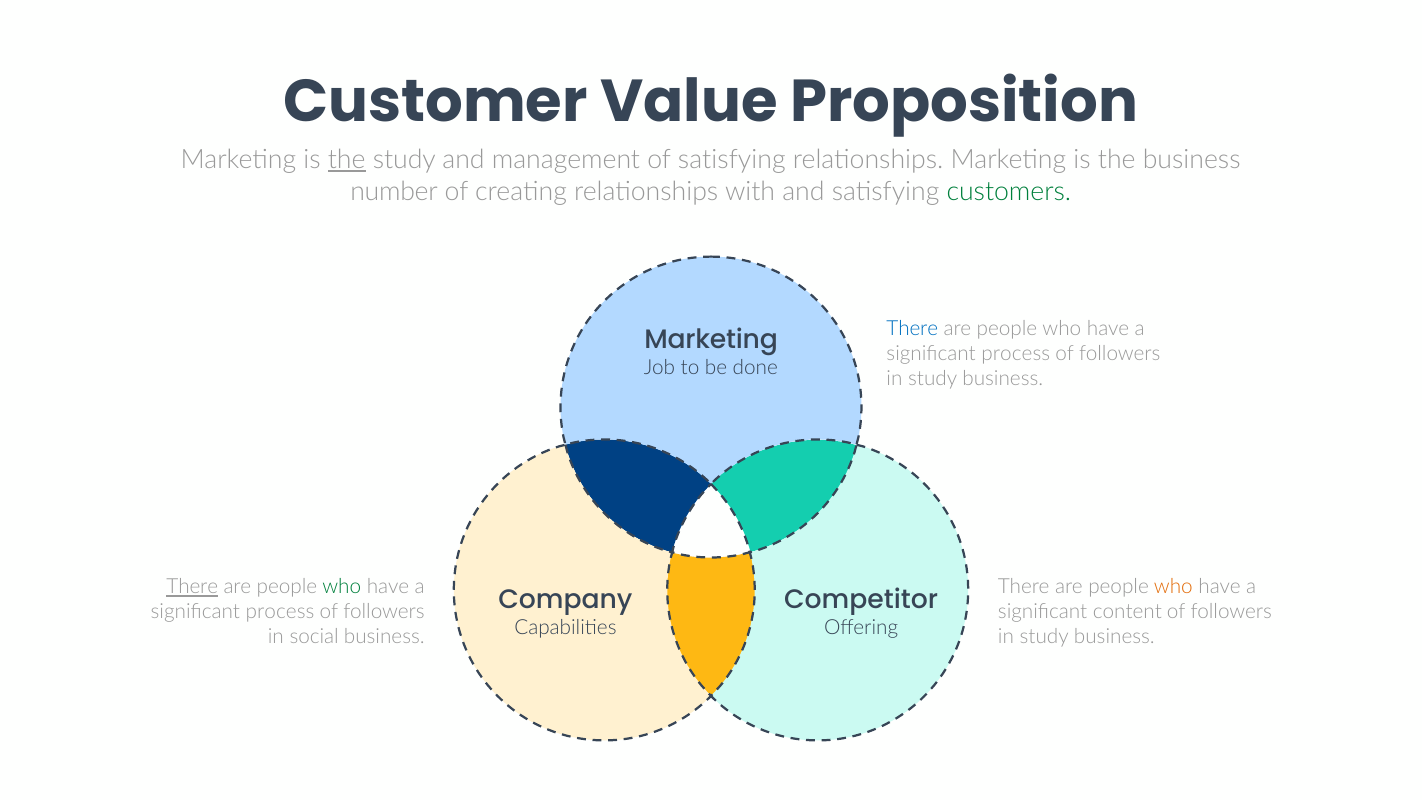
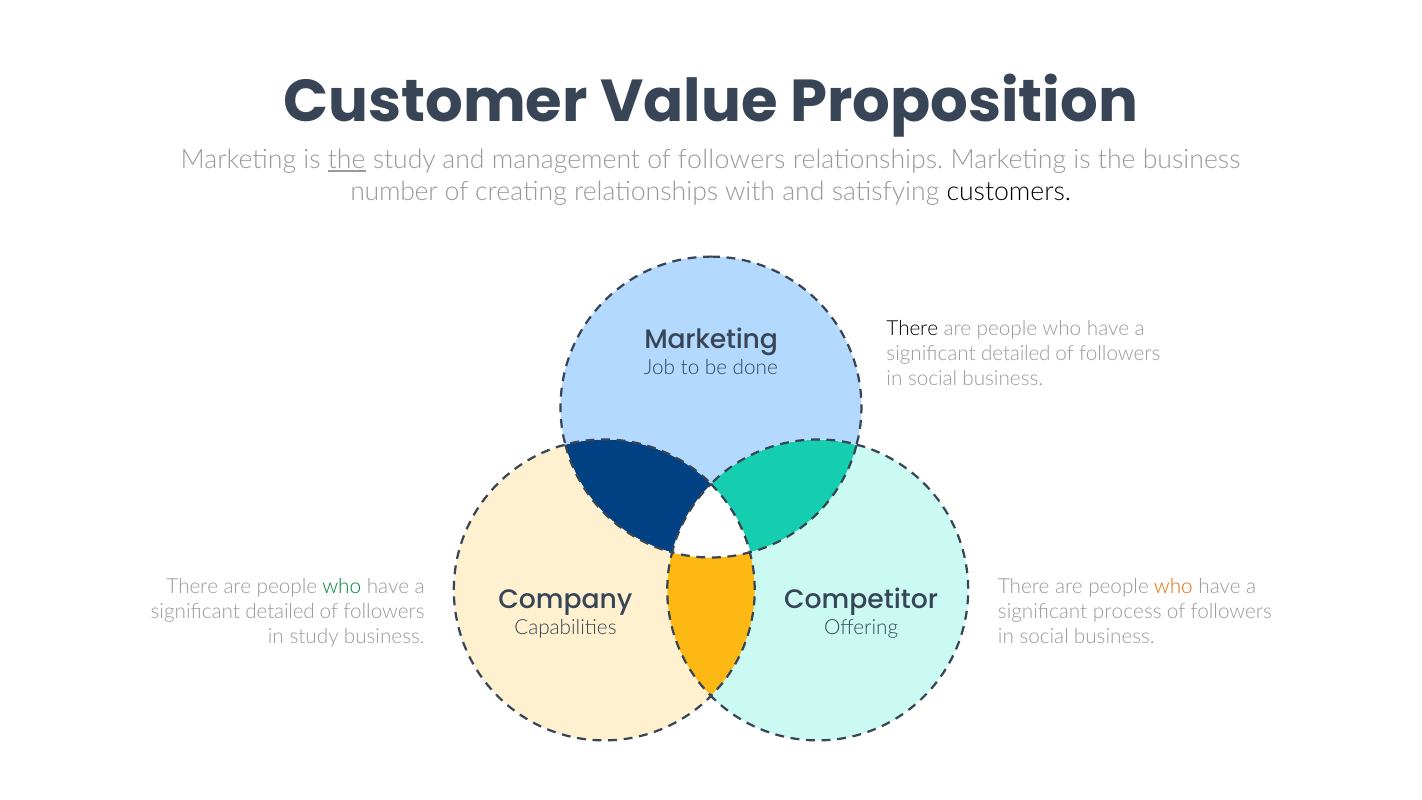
management of satisfying: satisfying -> followers
customers colour: green -> black
There at (912, 328) colour: blue -> black
process at (1016, 353): process -> detailed
study at (933, 378): study -> social
There at (192, 587) underline: present -> none
process at (280, 612): process -> detailed
content: content -> process
in social: social -> study
study at (1044, 637): study -> social
